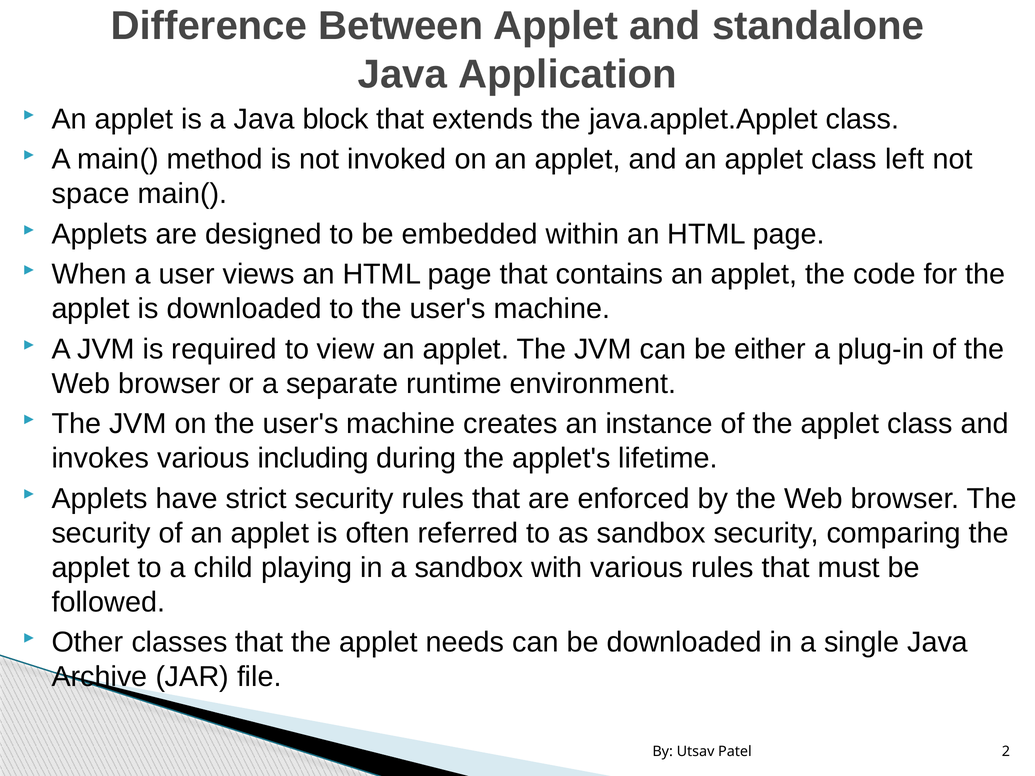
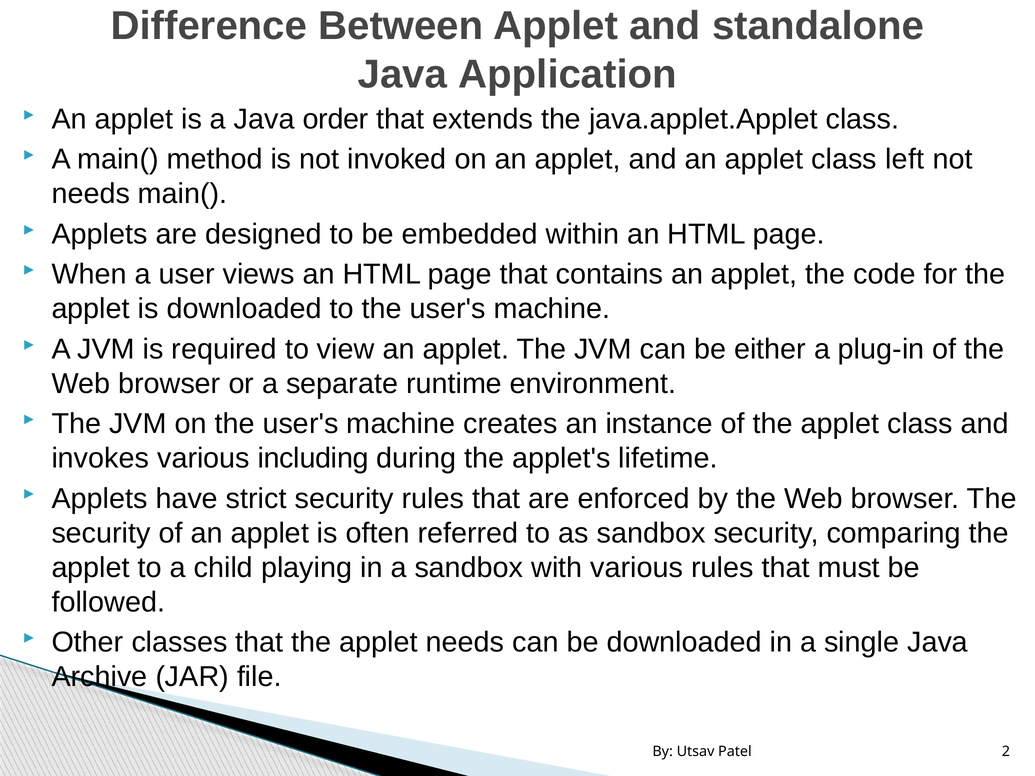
block: block -> order
space at (91, 194): space -> needs
